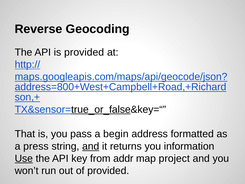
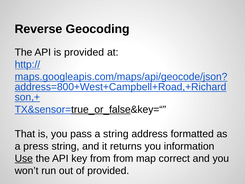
a begin: begin -> string
and at (91, 146) underline: present -> none
from addr: addr -> from
project: project -> correct
